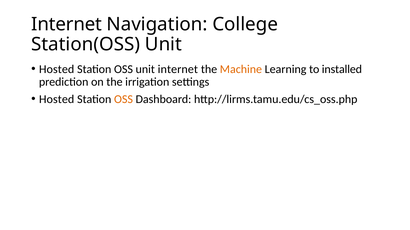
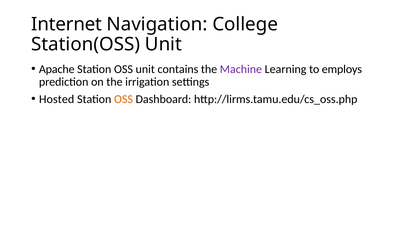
Hosted at (57, 69): Hosted -> Apache
unit internet: internet -> contains
Machine colour: orange -> purple
installed: installed -> employs
